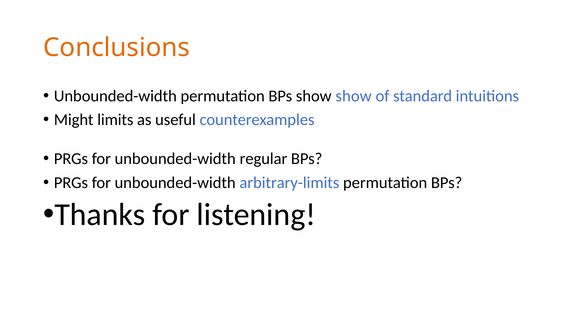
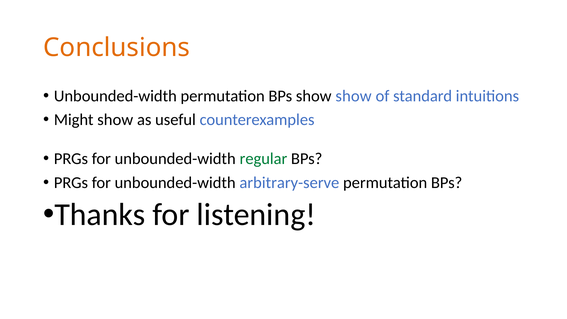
Might limits: limits -> show
regular colour: black -> green
arbitrary-limits: arbitrary-limits -> arbitrary-serve
